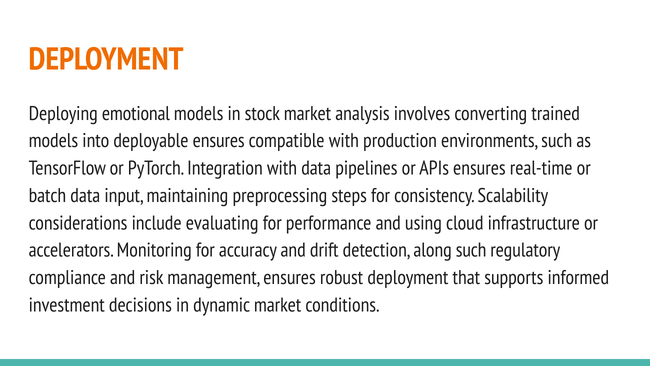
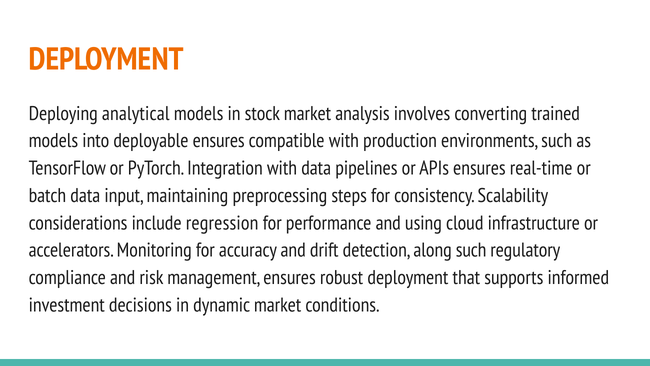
emotional: emotional -> analytical
evaluating: evaluating -> regression
